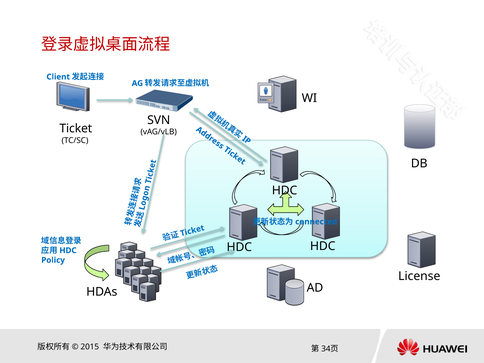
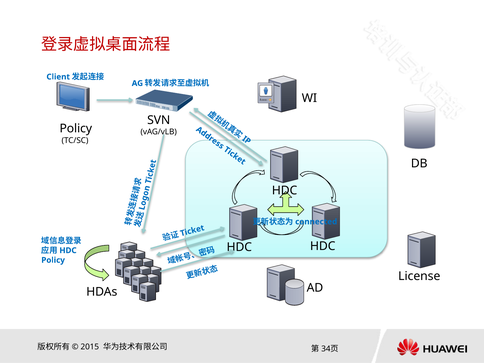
Ticket at (76, 129): Ticket -> Policy
